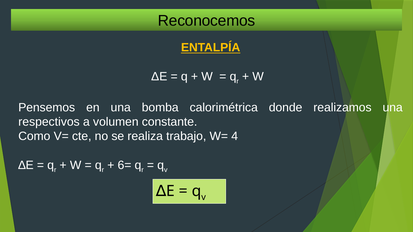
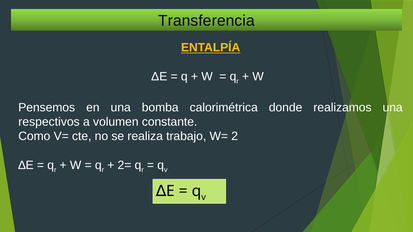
Reconocemos: Reconocemos -> Transferencia
4: 4 -> 2
6=: 6= -> 2=
